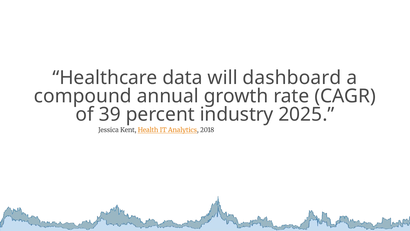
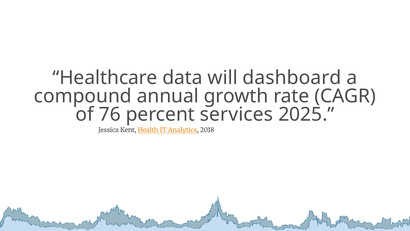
39: 39 -> 76
industry: industry -> services
